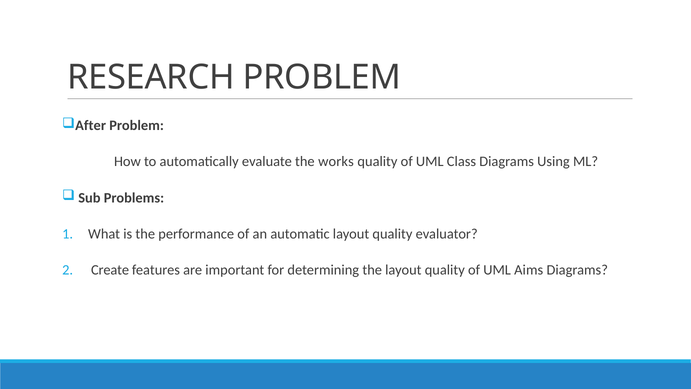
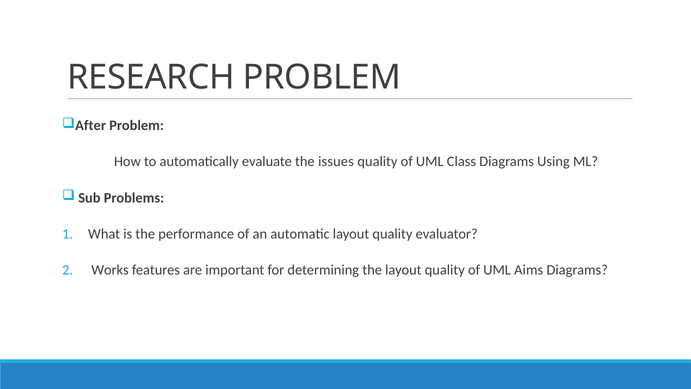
works: works -> issues
Create: Create -> Works
